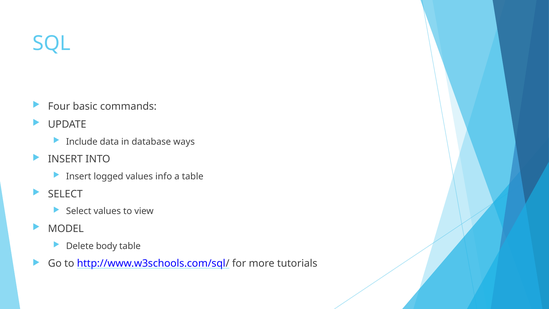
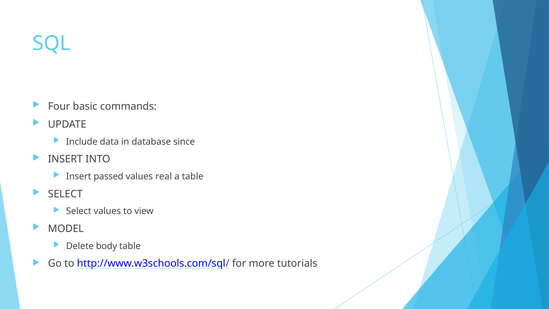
ways: ways -> since
logged: logged -> passed
info: info -> real
